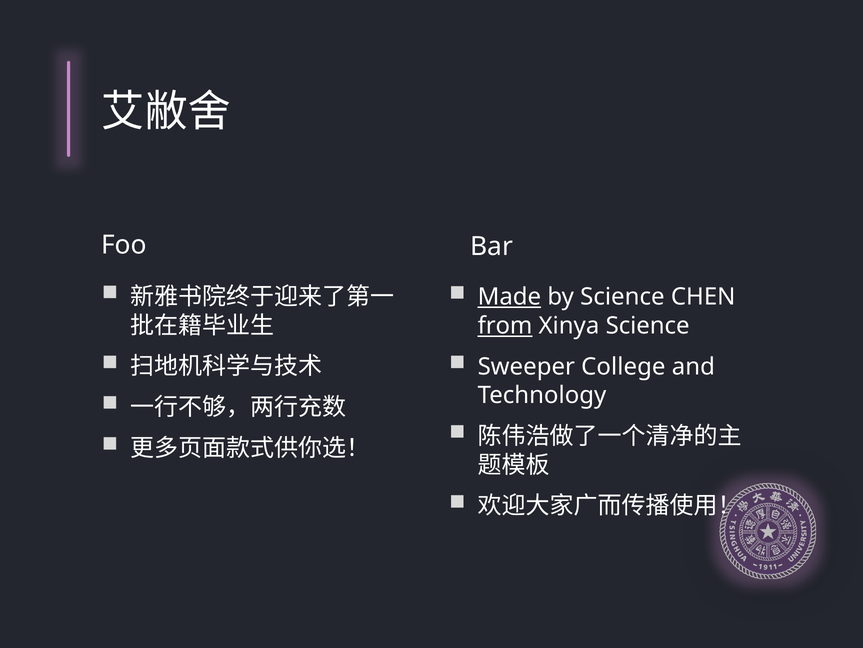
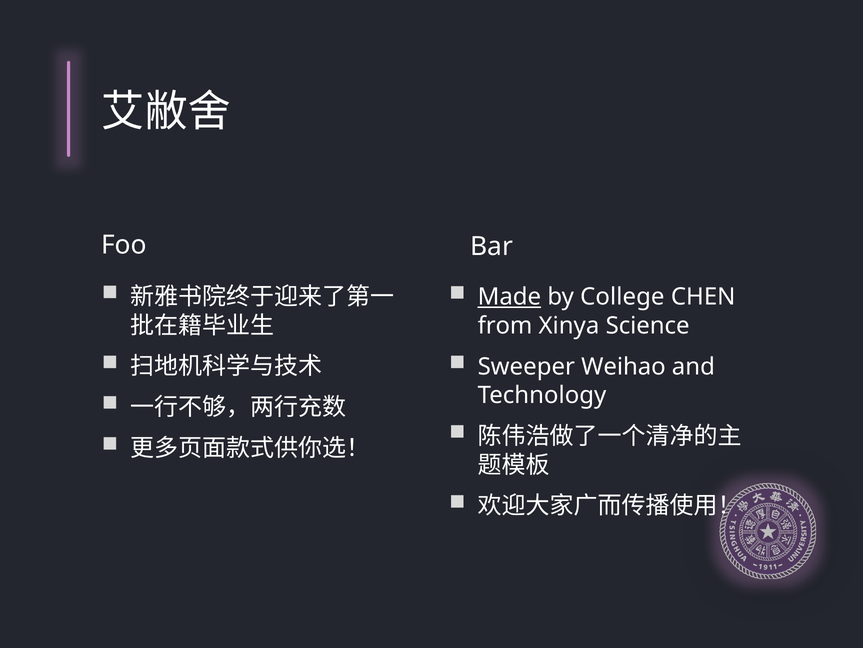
by Science: Science -> College
from underline: present -> none
College: College -> Weihao
